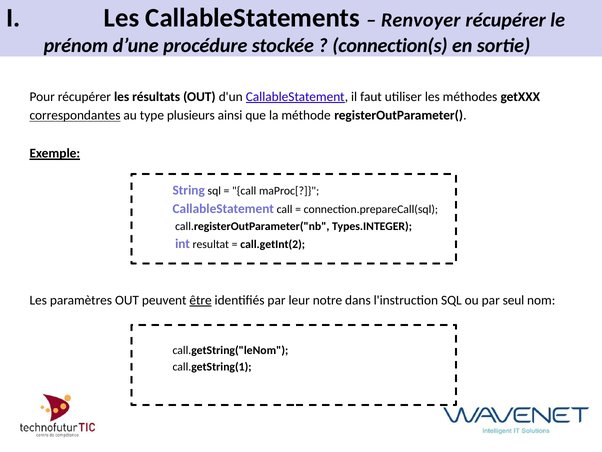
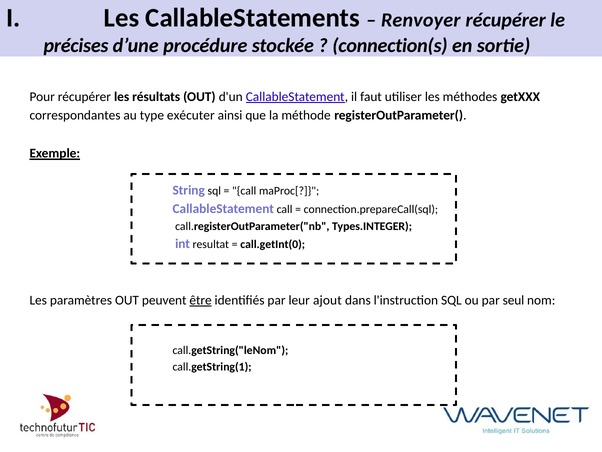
prénom: prénom -> précises
correspondantes underline: present -> none
plusieurs: plusieurs -> exécuter
call.getInt(2: call.getInt(2 -> call.getInt(0
notre: notre -> ajout
